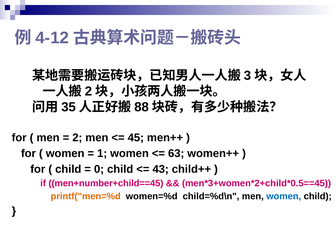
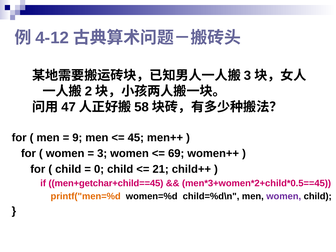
35: 35 -> 47
88: 88 -> 58
2 at (77, 138): 2 -> 9
1 at (102, 153): 1 -> 3
63: 63 -> 69
43: 43 -> 21
men+number+child==45: men+number+child==45 -> men+getchar+child==45
women at (284, 196) colour: blue -> purple
